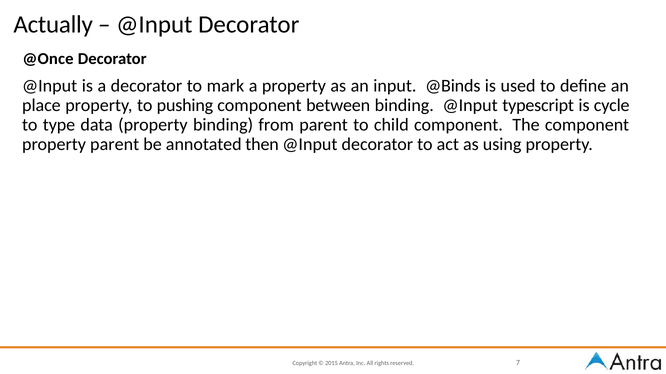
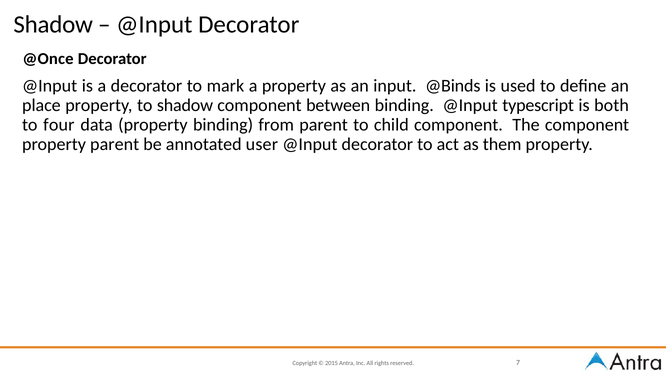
Actually at (53, 25): Actually -> Shadow
to pushing: pushing -> shadow
cycle: cycle -> both
type: type -> four
then: then -> user
using: using -> them
